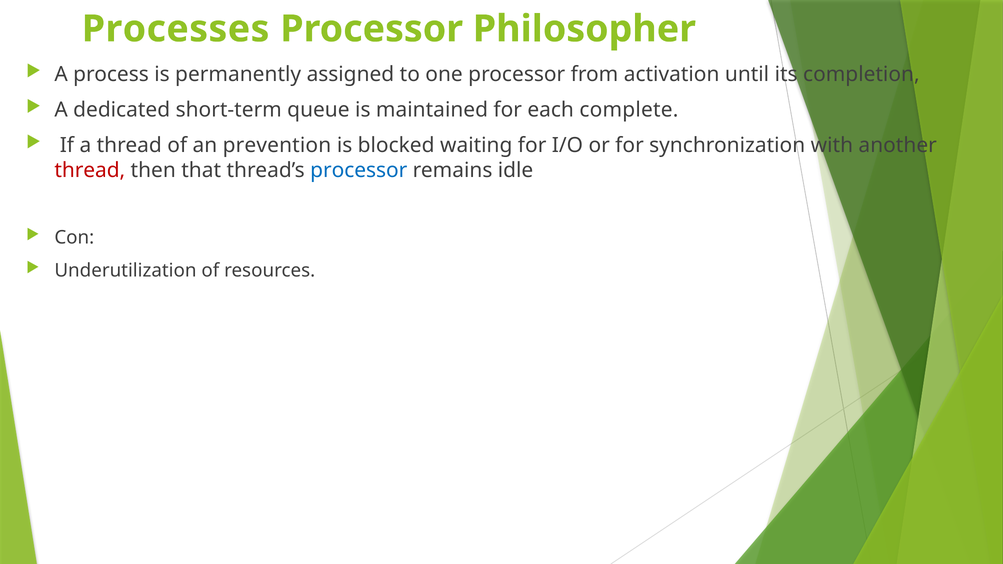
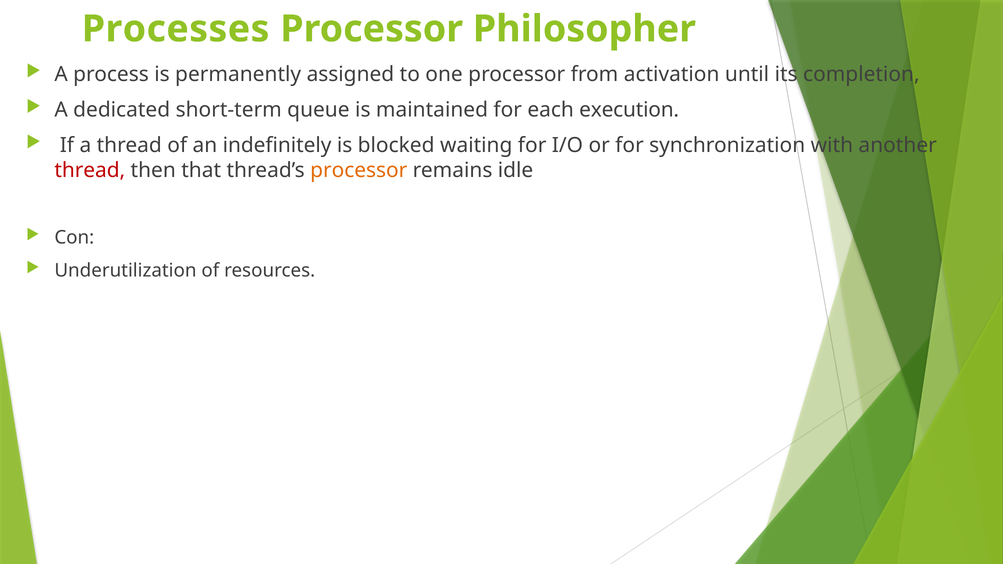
complete: complete -> execution
prevention: prevention -> indefinitely
processor at (359, 171) colour: blue -> orange
